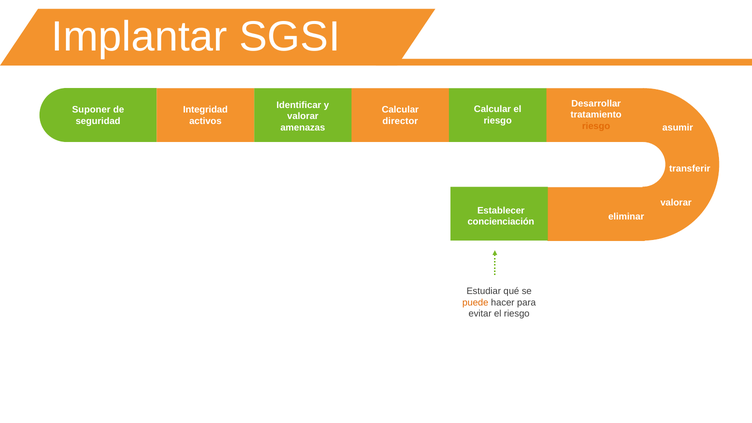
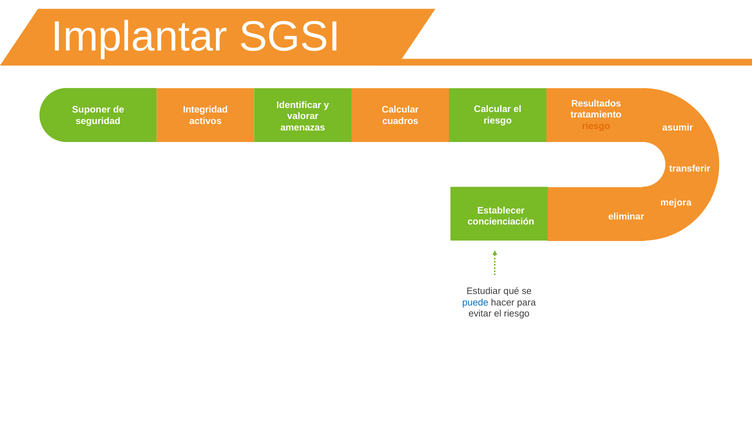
Desarrollar: Desarrollar -> Resultados
director: director -> cuadros
valorar at (676, 203): valorar -> mejora
puede colour: orange -> blue
